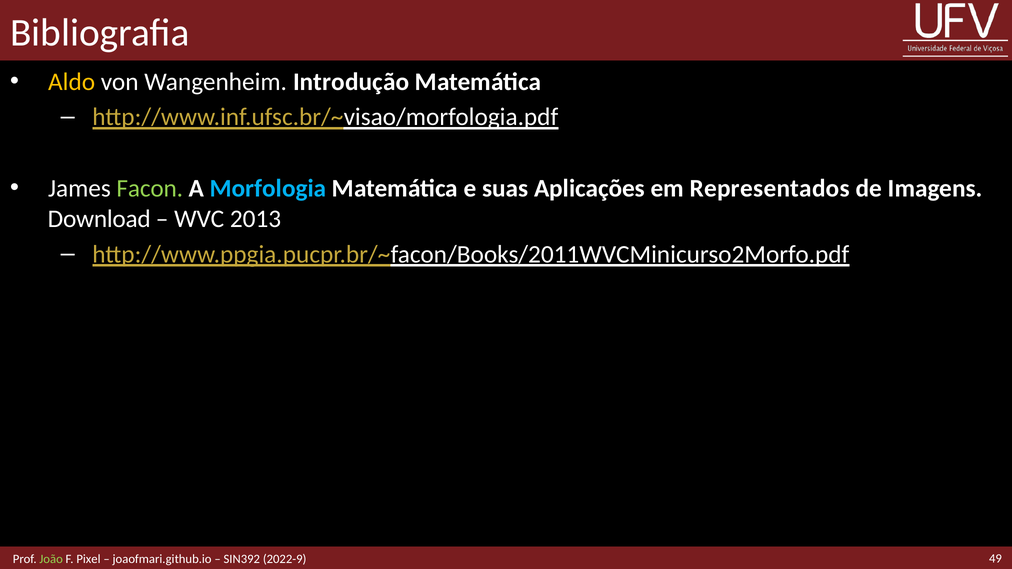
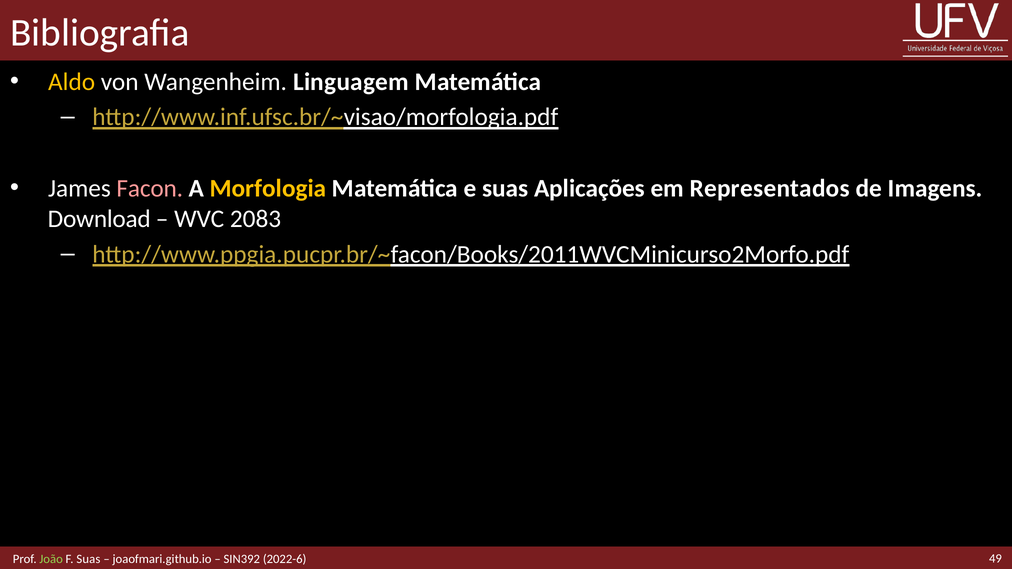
Introdução: Introdução -> Linguagem
Facon colour: light green -> pink
Morfologia colour: light blue -> yellow
2013: 2013 -> 2083
F Pixel: Pixel -> Suas
2022-9: 2022-9 -> 2022-6
